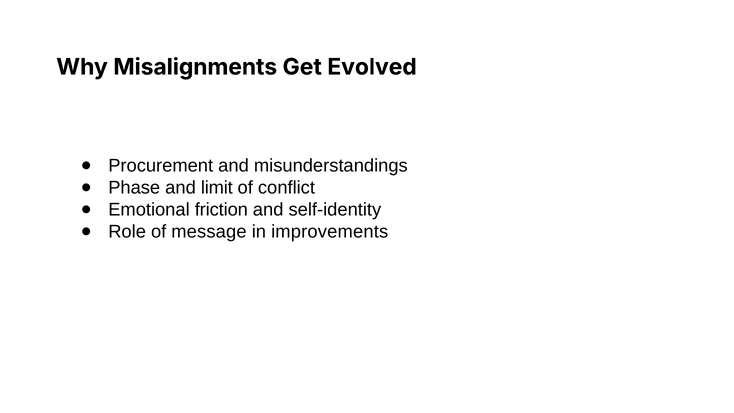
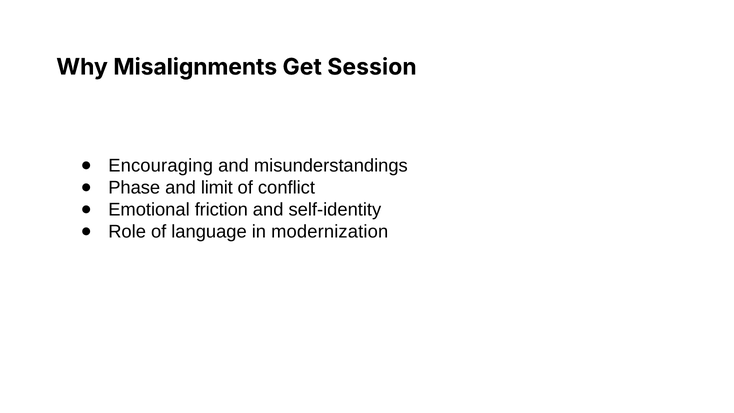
Evolved: Evolved -> Session
Procurement: Procurement -> Encouraging
message: message -> language
improvements: improvements -> modernization
